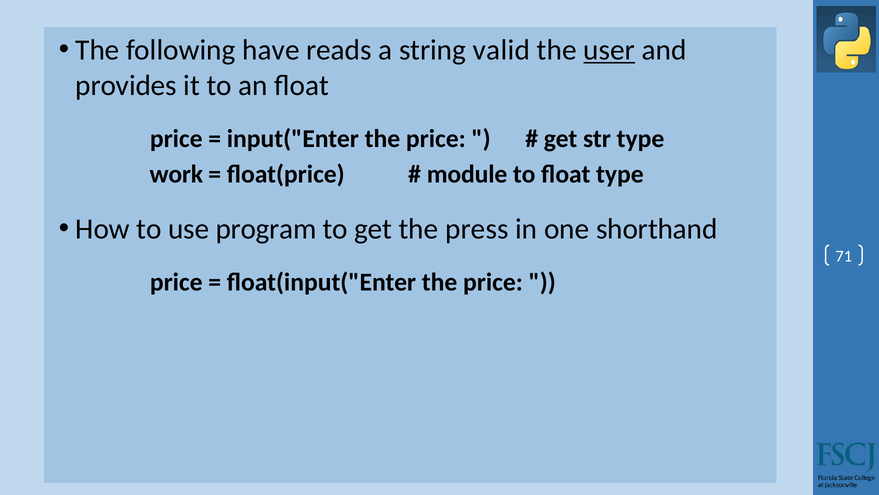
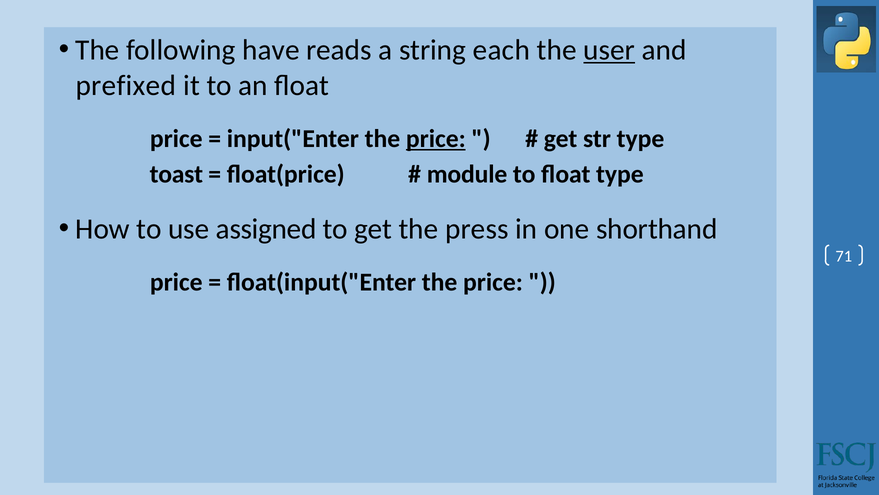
valid: valid -> each
provides: provides -> prefixed
price at (436, 138) underline: none -> present
work: work -> toast
program: program -> assigned
